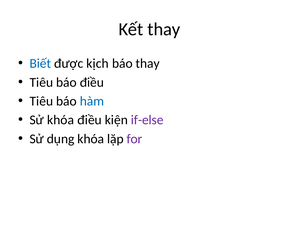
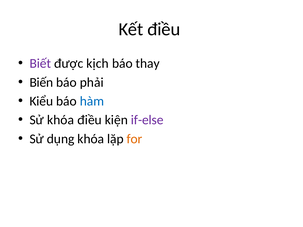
Kết thay: thay -> điều
Biết colour: blue -> purple
Tiêu at (41, 82): Tiêu -> Biến
báo điều: điều -> phải
Tiêu at (41, 101): Tiêu -> Kiểu
for colour: purple -> orange
